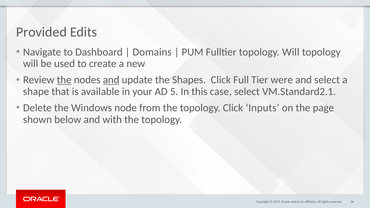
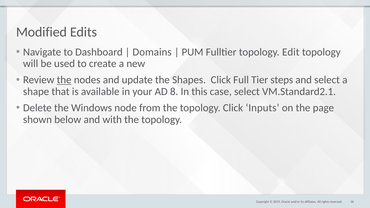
Provided: Provided -> Modified
Fulltier topology Will: Will -> Edit
and at (111, 80) underline: present -> none
were: were -> steps
5: 5 -> 8
